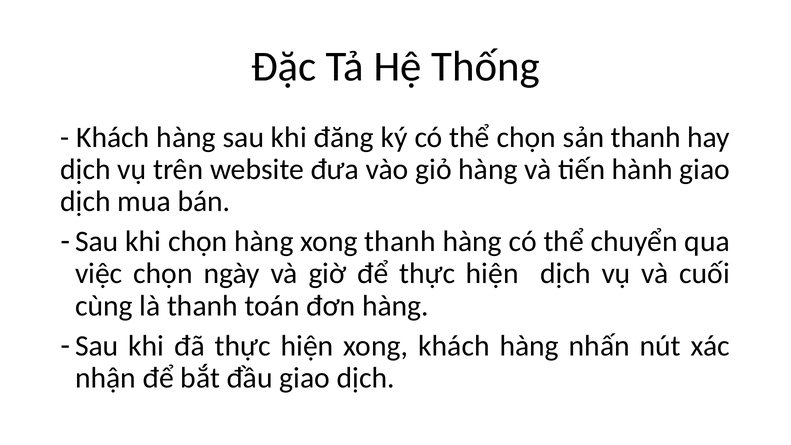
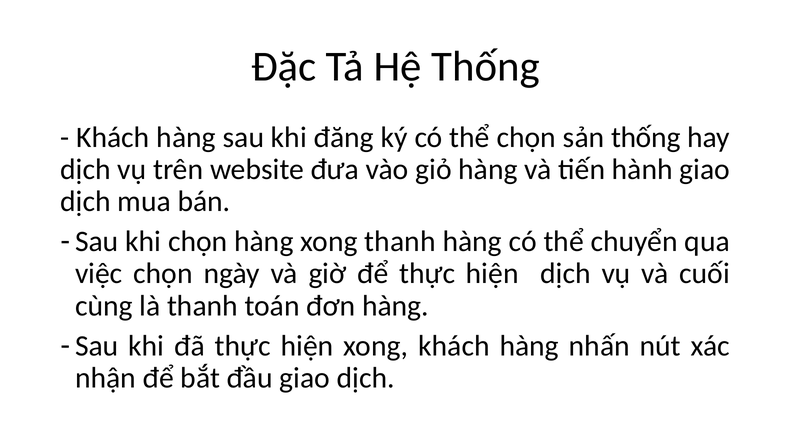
sản thanh: thanh -> thống
